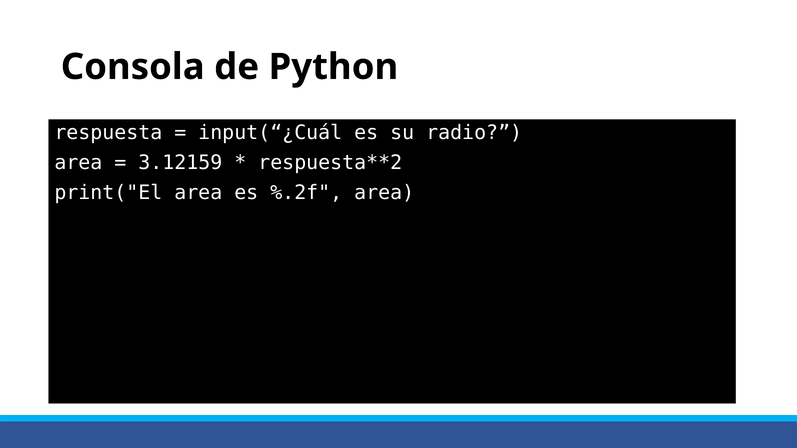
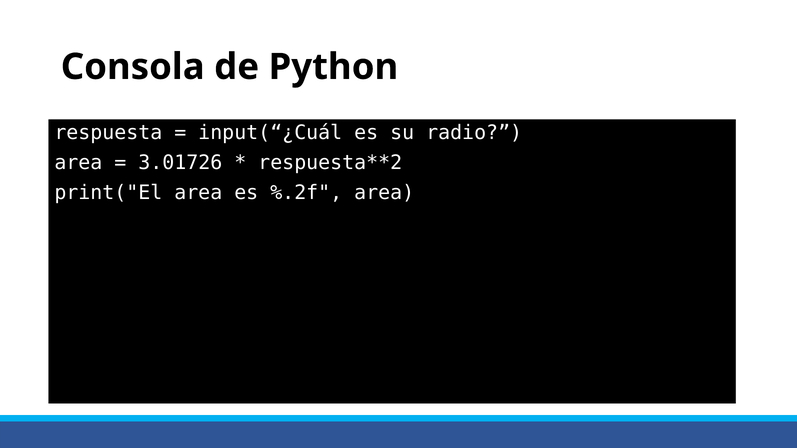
3.12159: 3.12159 -> 3.01726
